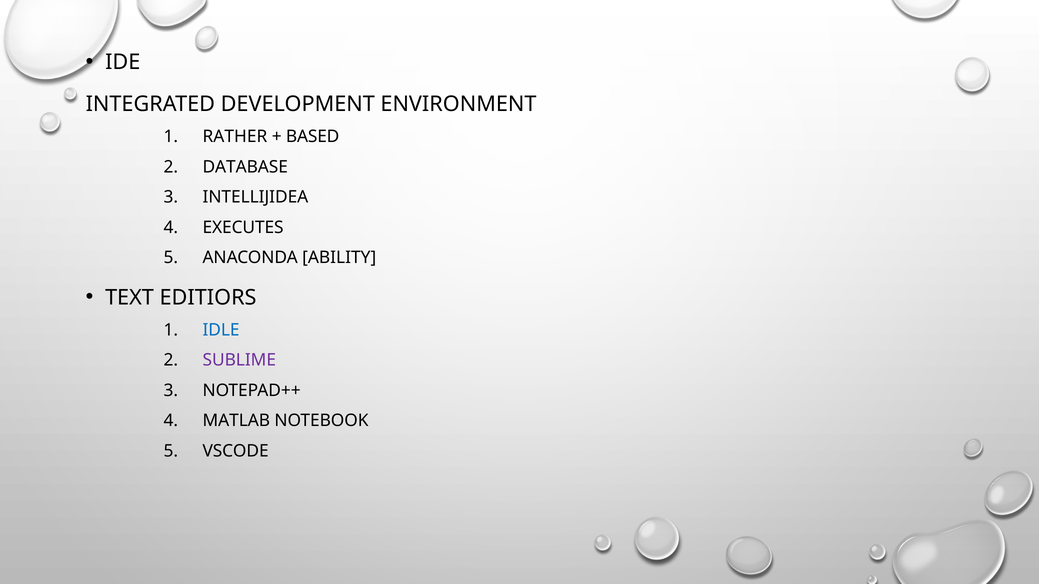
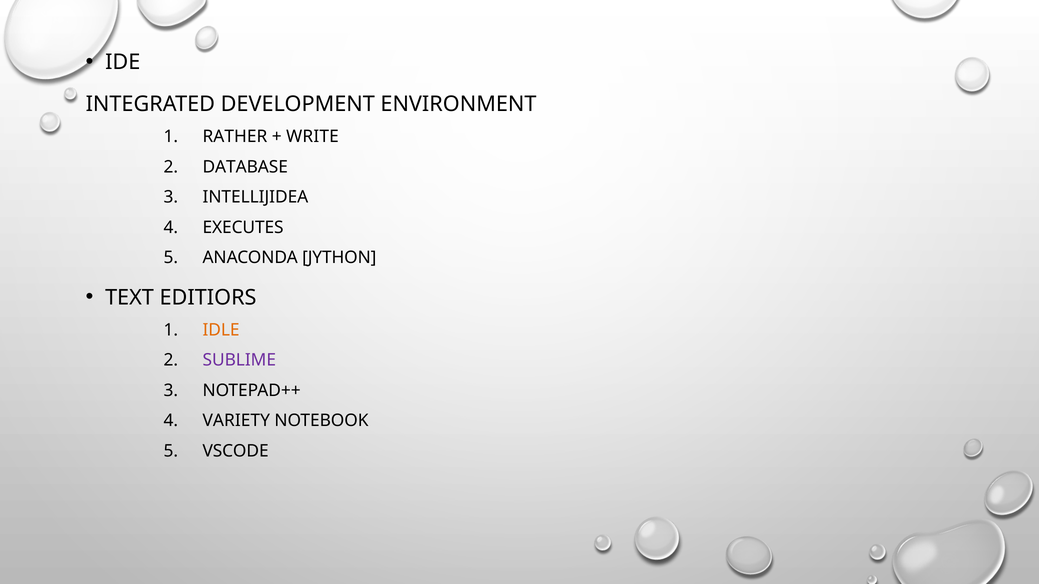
BASED: BASED -> WRITE
ABILITY: ABILITY -> JYTHON
IDLE colour: blue -> orange
MATLAB: MATLAB -> VARIETY
